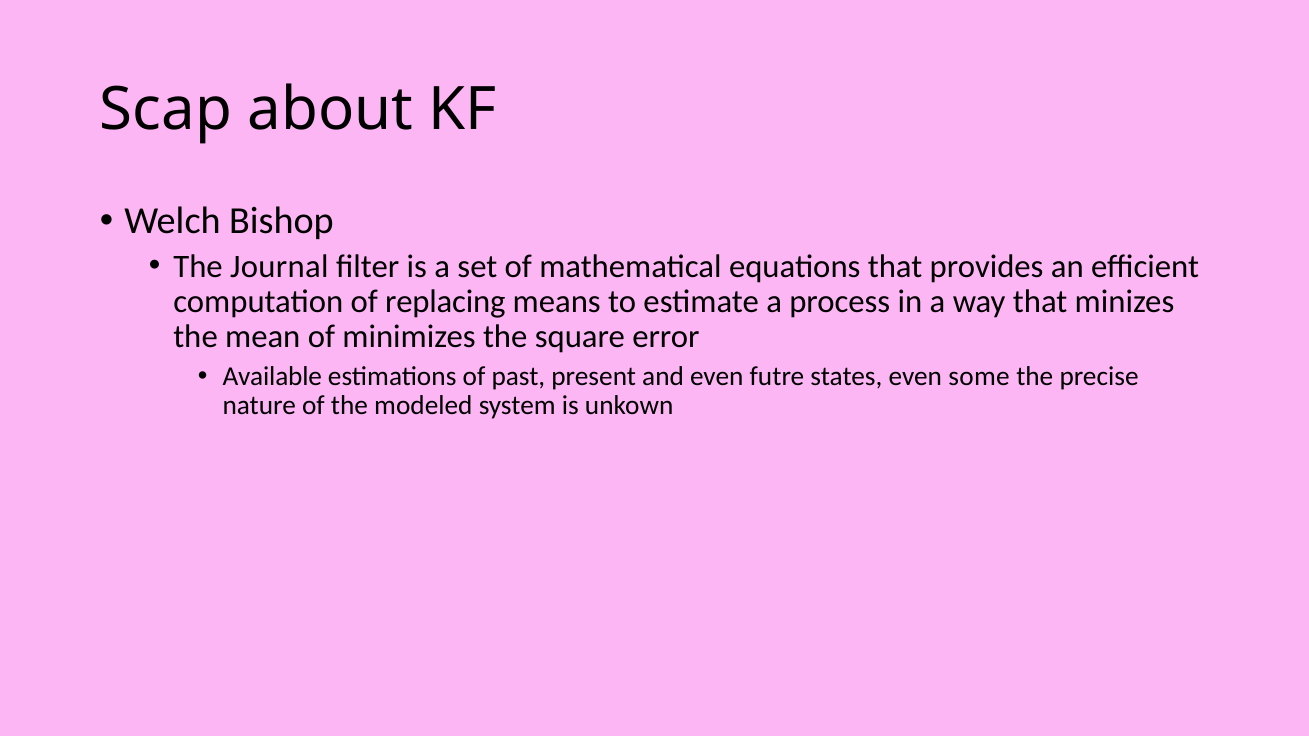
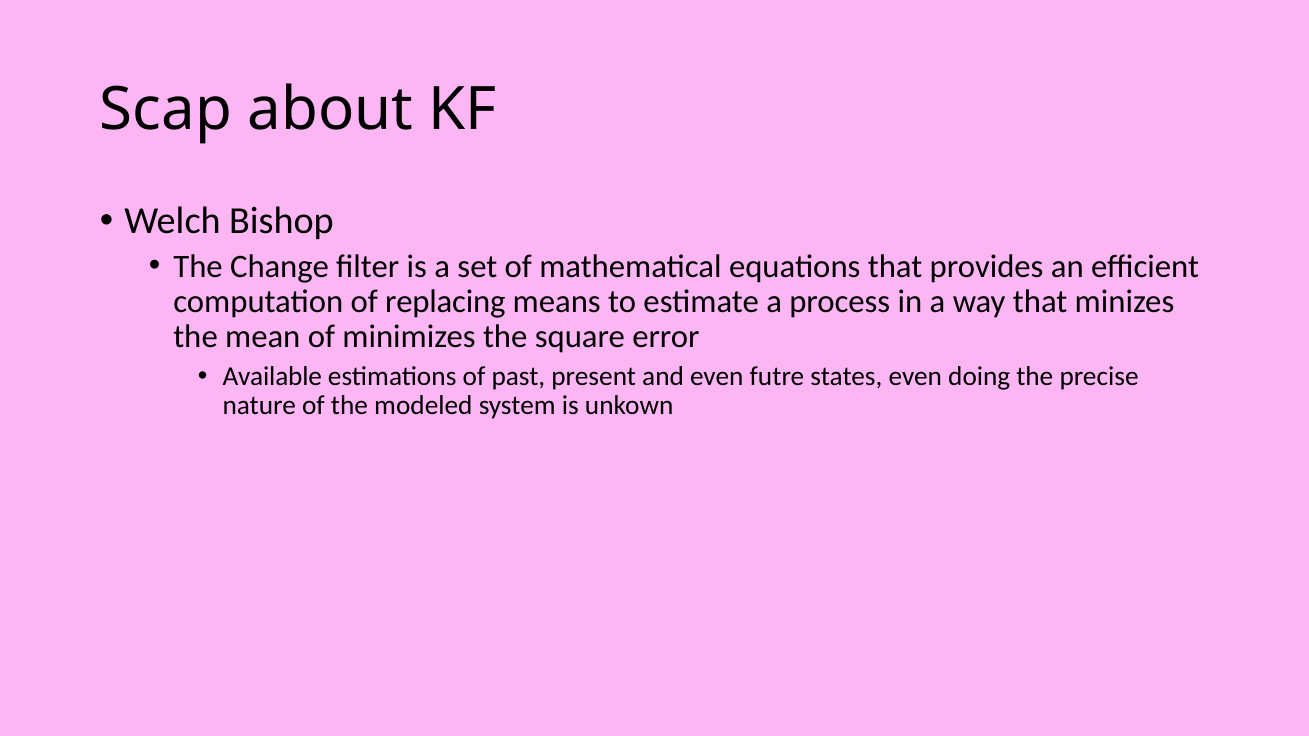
Journal: Journal -> Change
some: some -> doing
